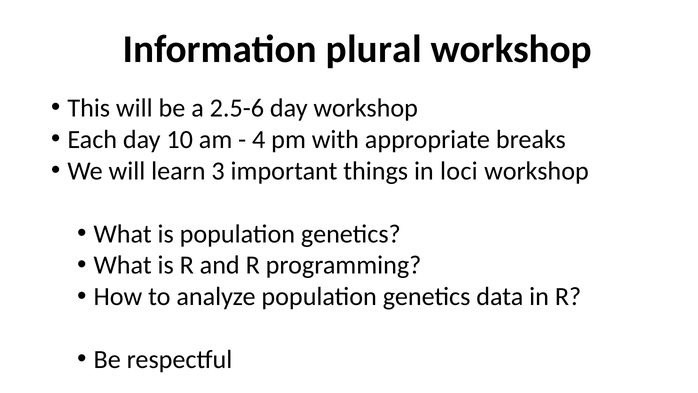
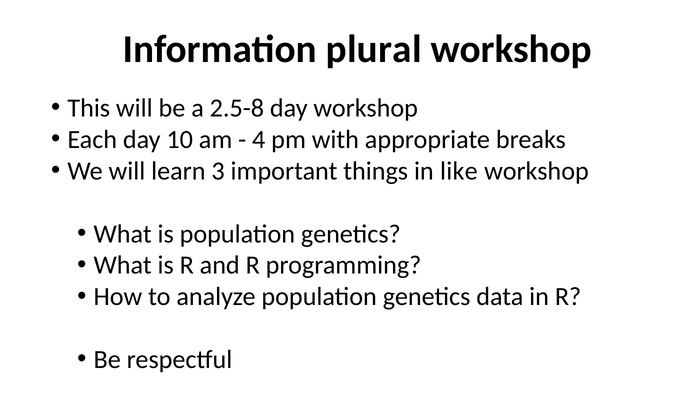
2.5-6: 2.5-6 -> 2.5-8
loci: loci -> like
